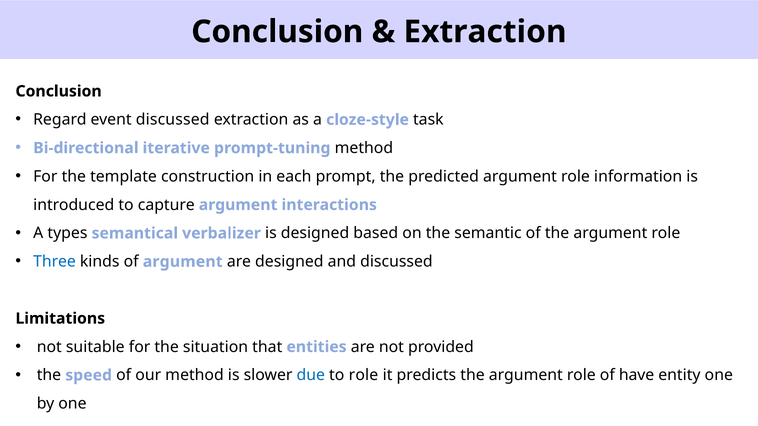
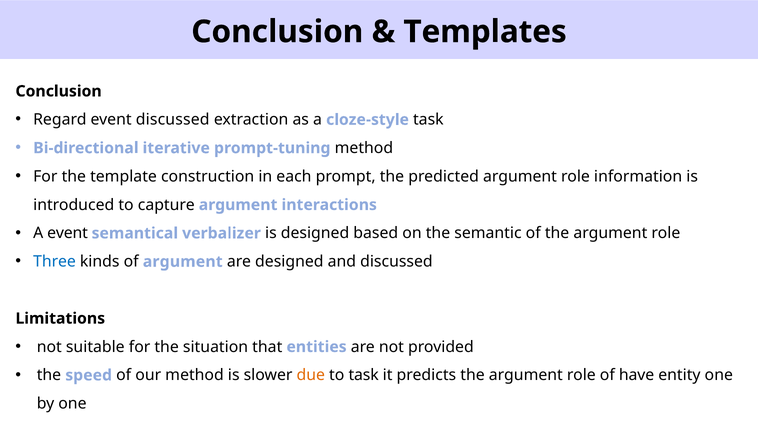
Extraction at (485, 32): Extraction -> Templates
A types: types -> event
due colour: blue -> orange
to role: role -> task
